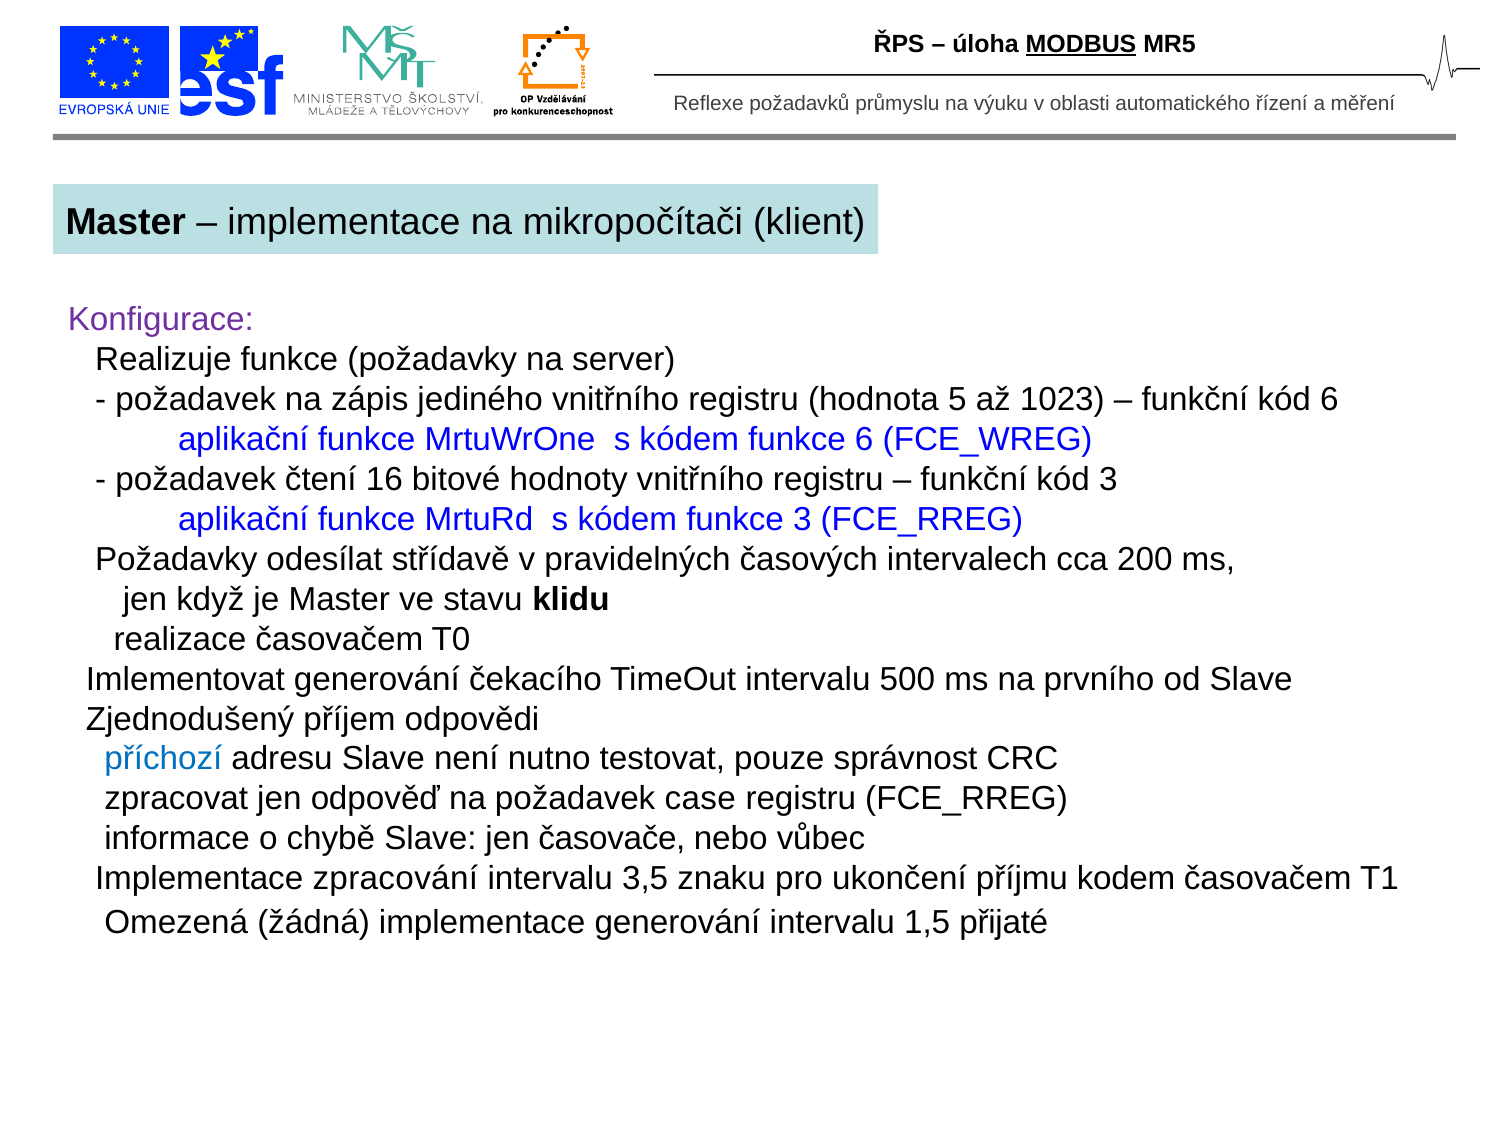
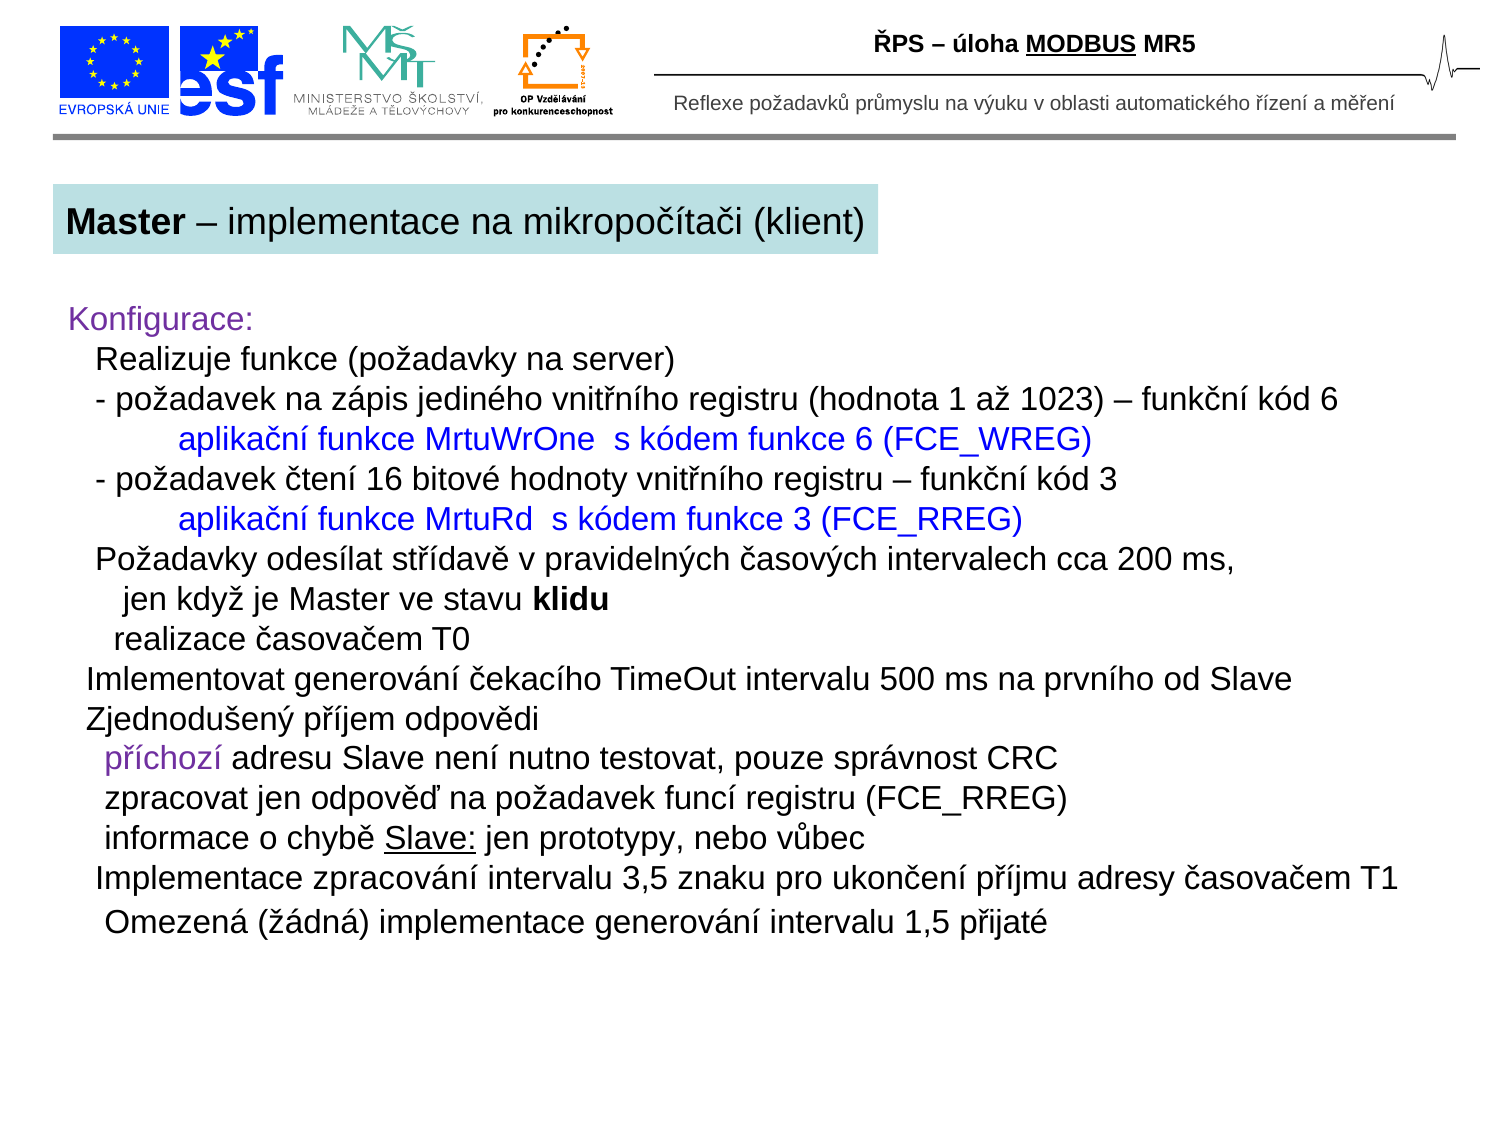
5: 5 -> 1
příchozí colour: blue -> purple
case: case -> funcí
Slave at (430, 839) underline: none -> present
časovače: časovače -> prototypy
kodem: kodem -> adresy
